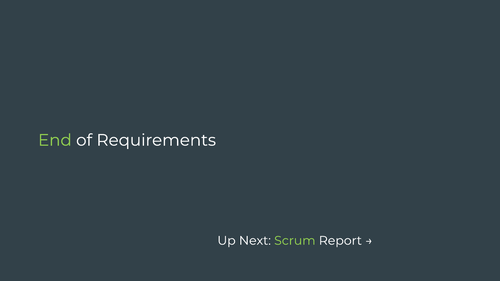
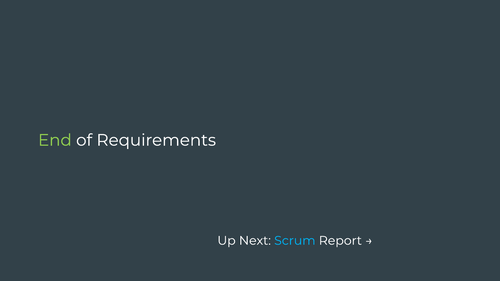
Scrum colour: light green -> light blue
